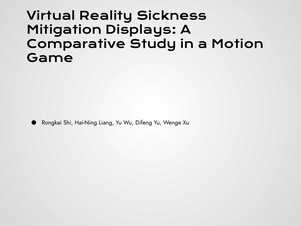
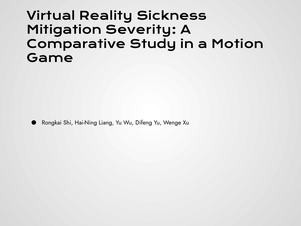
Displays: Displays -> Severity
